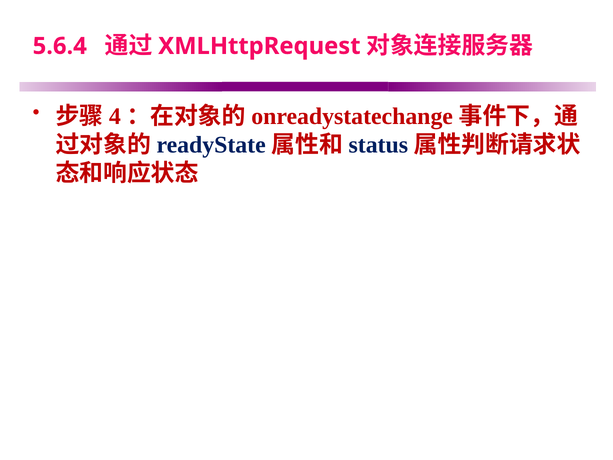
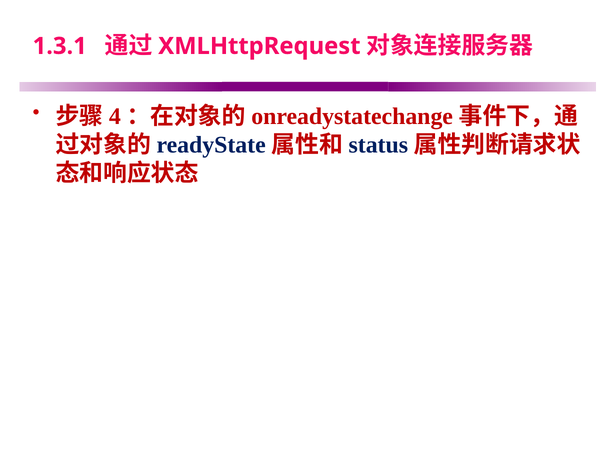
5.6.4: 5.6.4 -> 1.3.1
